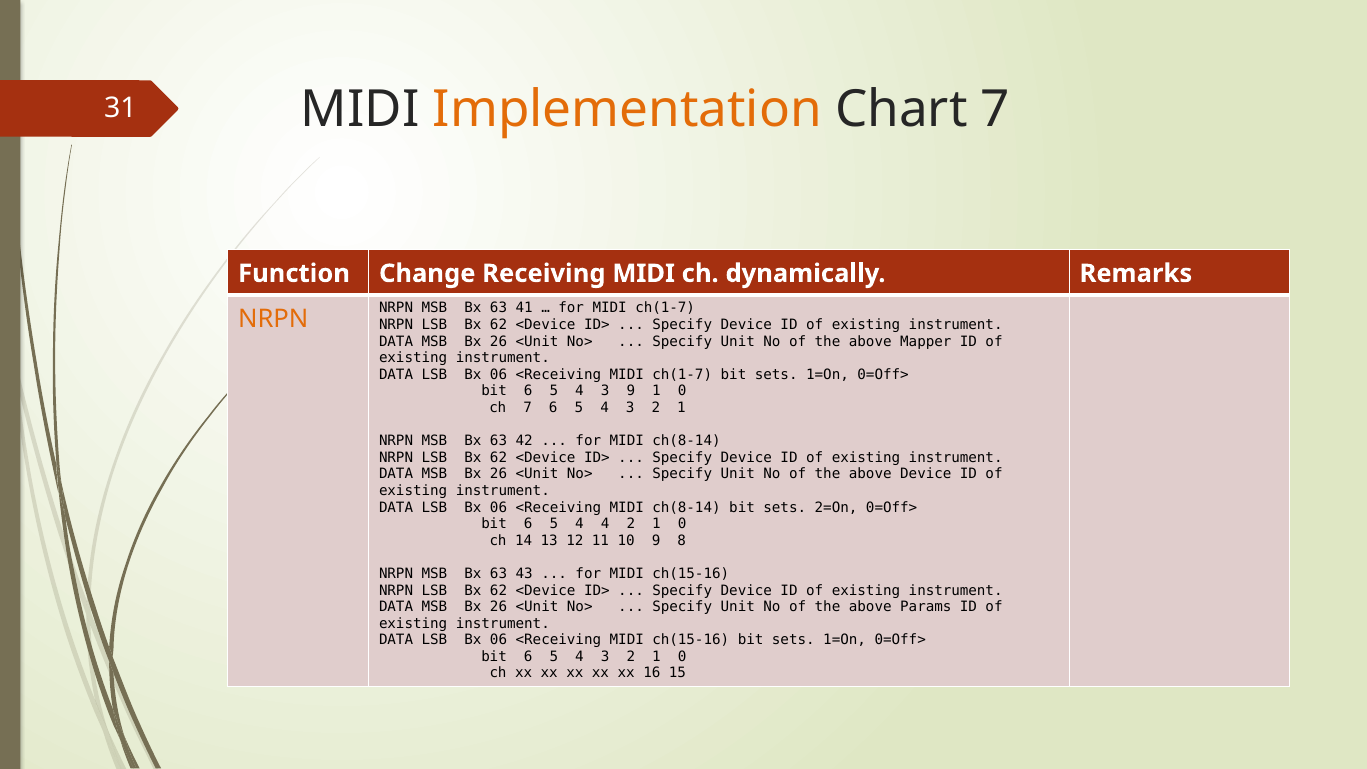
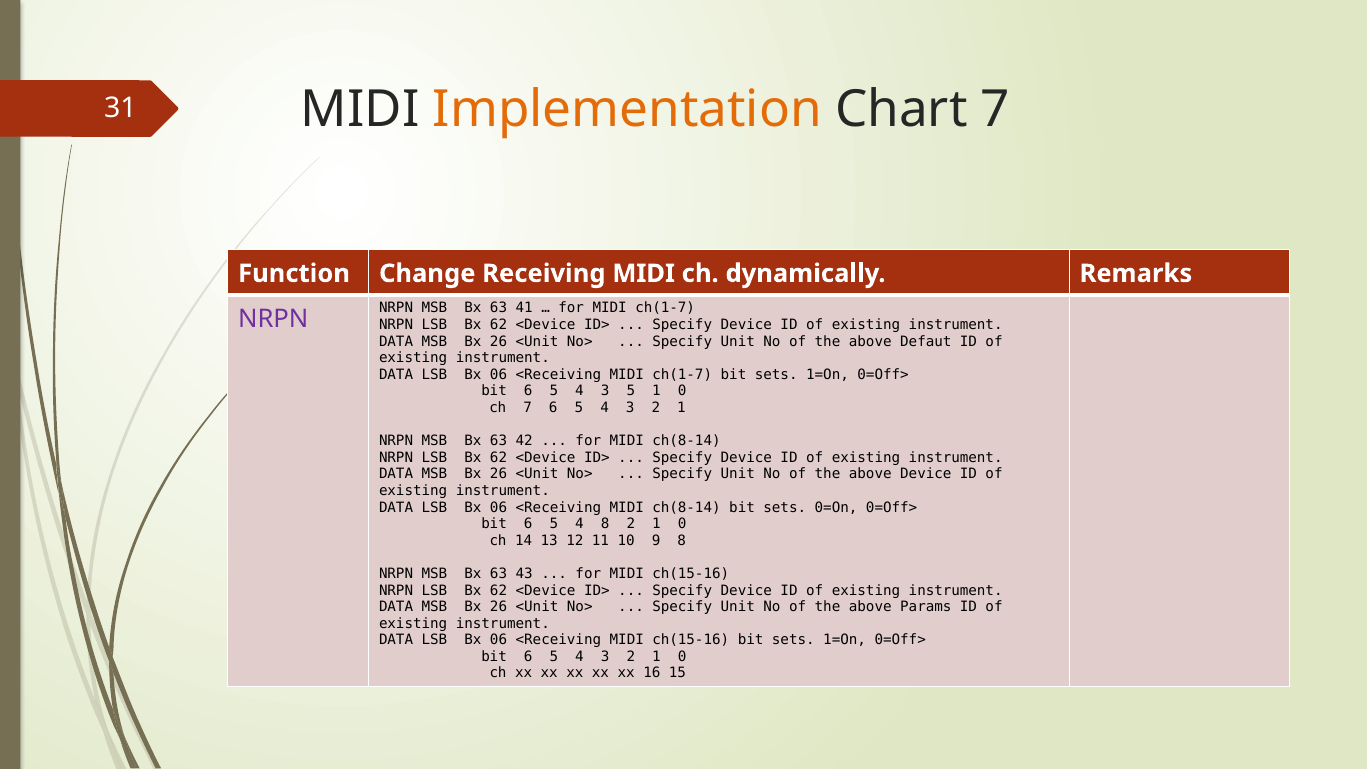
NRPN at (273, 319) colour: orange -> purple
Mapper: Mapper -> Defaut
3 9: 9 -> 5
2=On: 2=On -> 0=On
4 4: 4 -> 8
